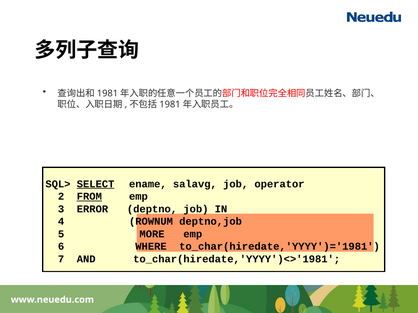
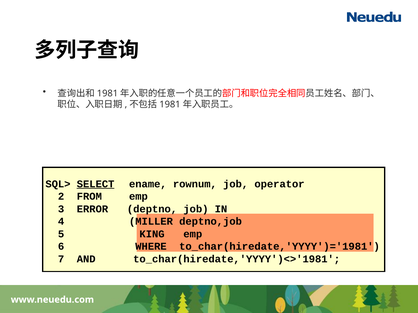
salavg: salavg -> rownum
FROM underline: present -> none
ROWNUM: ROWNUM -> MILLER
MORE: MORE -> KING
